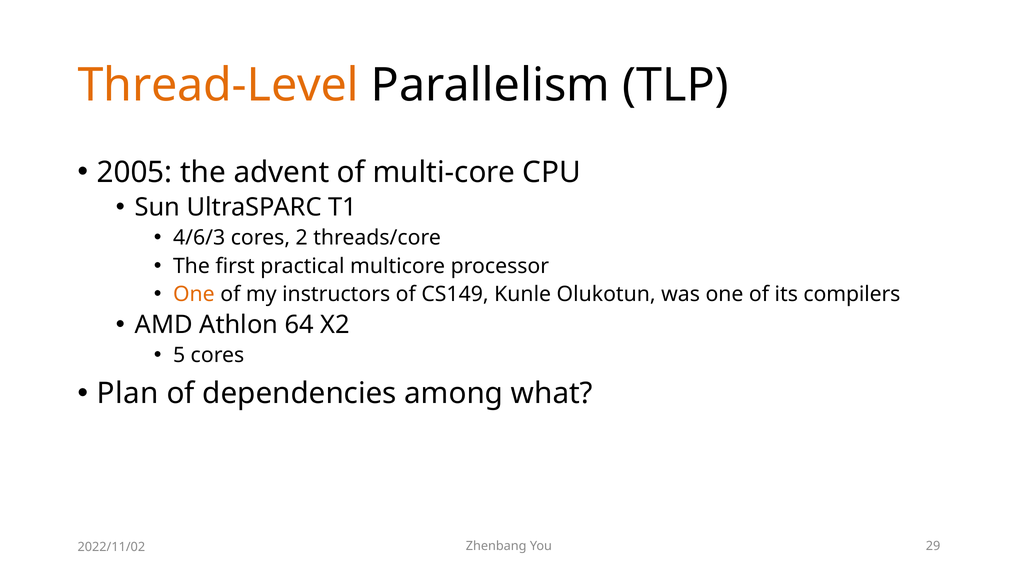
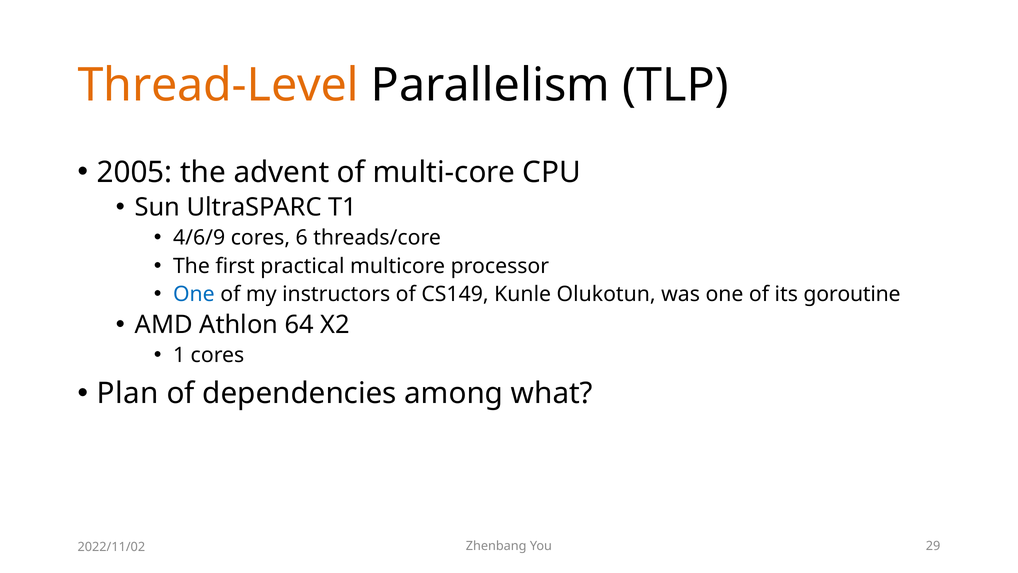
4/6/3: 4/6/3 -> 4/6/9
2: 2 -> 6
One at (194, 294) colour: orange -> blue
compilers: compilers -> goroutine
5: 5 -> 1
